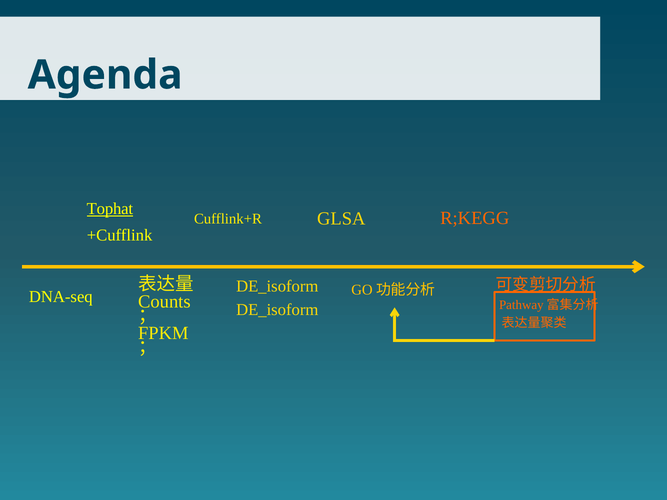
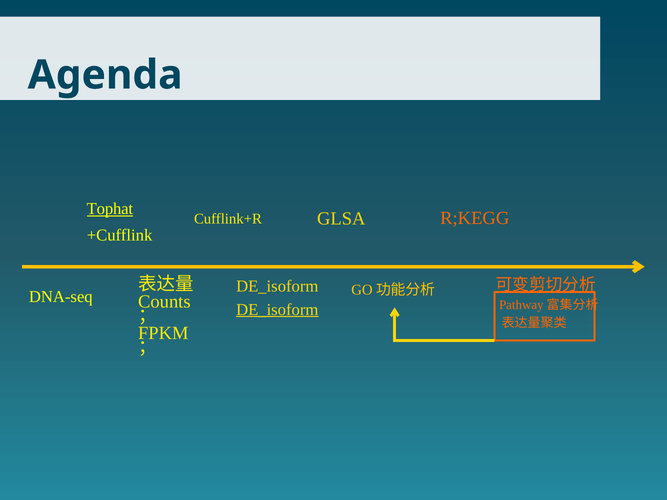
DE_isoform at (277, 310) underline: none -> present
